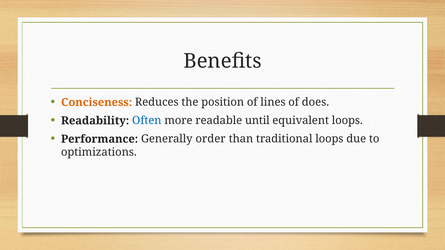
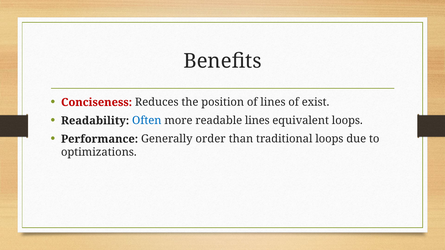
Conciseness colour: orange -> red
does: does -> exist
readable until: until -> lines
